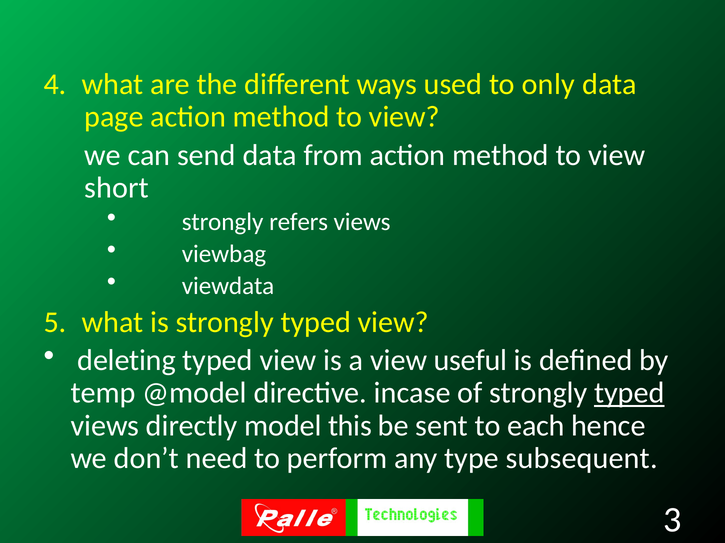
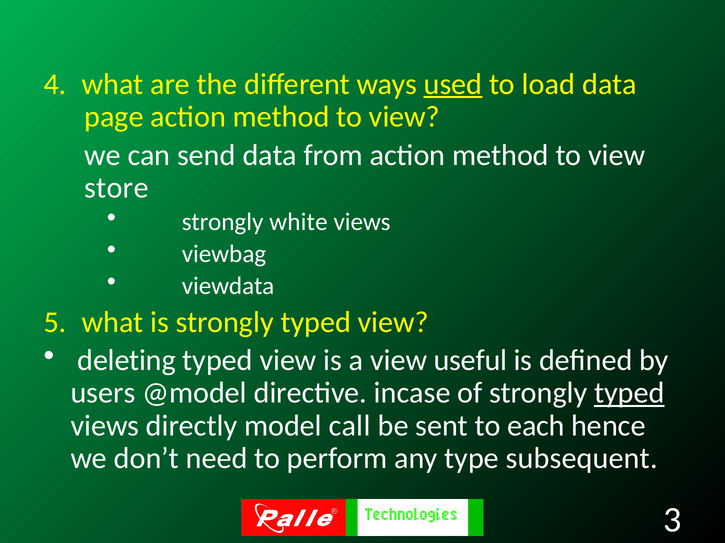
used underline: none -> present
only: only -> load
short: short -> store
refers: refers -> white
temp: temp -> users
this: this -> call
